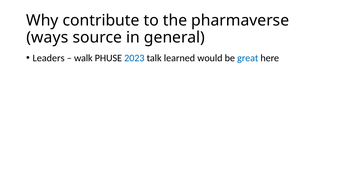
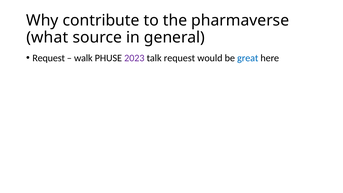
ways: ways -> what
Leaders at (49, 58): Leaders -> Request
2023 colour: blue -> purple
talk learned: learned -> request
